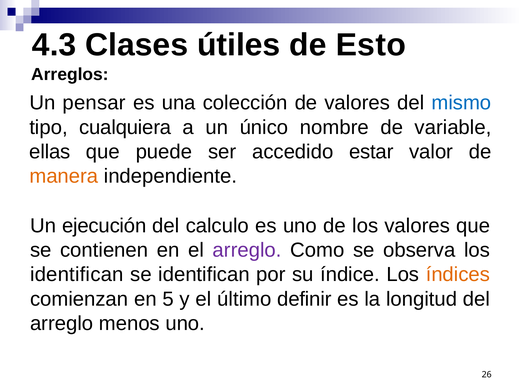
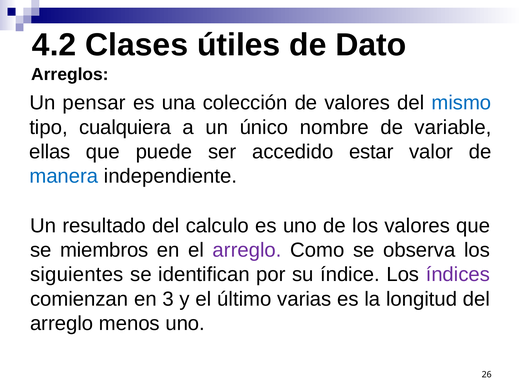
4.3: 4.3 -> 4.2
Esto: Esto -> Dato
manera colour: orange -> blue
ejecución: ejecución -> resultado
contienen: contienen -> miembros
identifican at (77, 275): identifican -> siguientes
índices colour: orange -> purple
5: 5 -> 3
definir: definir -> varias
